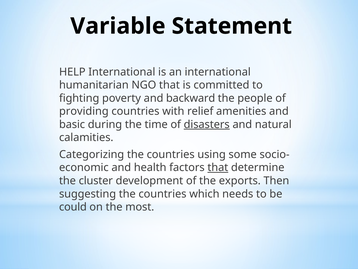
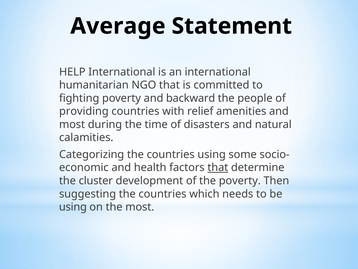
Variable: Variable -> Average
basic at (72, 124): basic -> most
disasters underline: present -> none
the exports: exports -> poverty
could at (73, 207): could -> using
